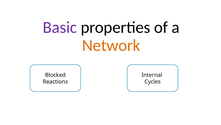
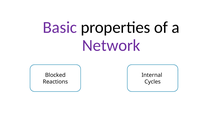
Network colour: orange -> purple
